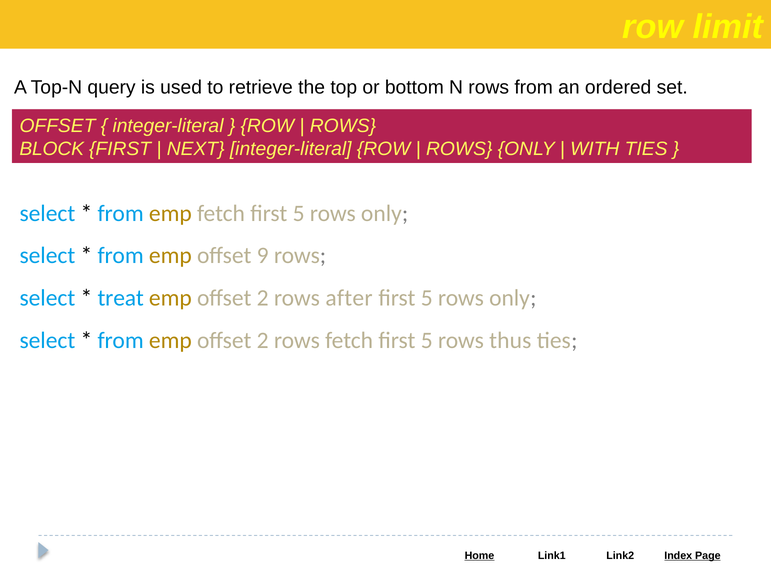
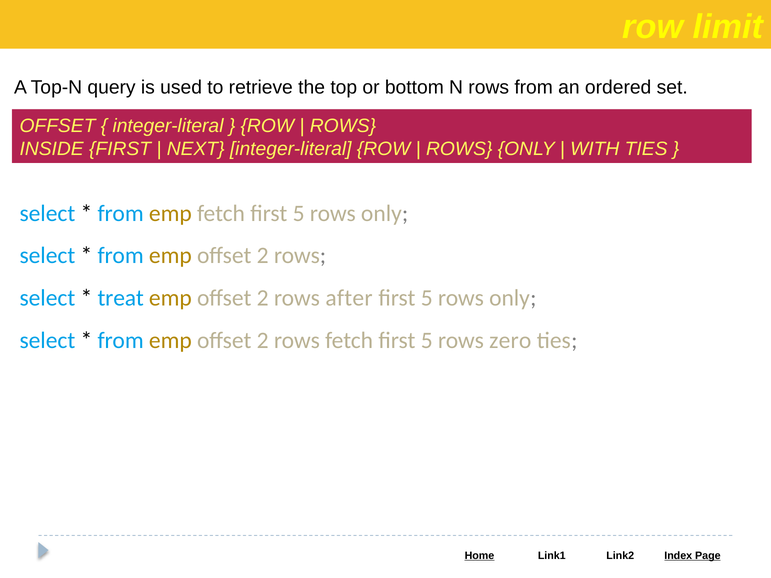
BLOCK: BLOCK -> INSIDE
9 at (263, 256): 9 -> 2
thus: thus -> zero
